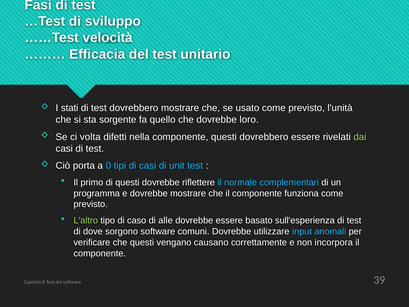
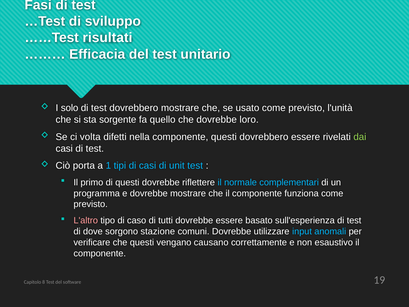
velocità: velocità -> risultati
stati: stati -> solo
0: 0 -> 1
L'altro colour: light green -> pink
alle: alle -> tutti
sorgono software: software -> stazione
incorpora: incorpora -> esaustivo
39: 39 -> 19
